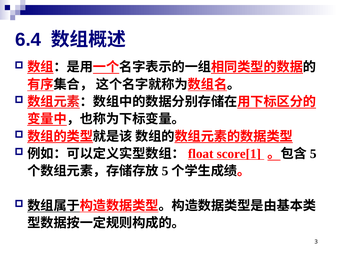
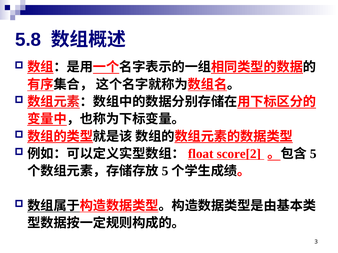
6.4: 6.4 -> 5.8
score[1: score[1 -> score[2
